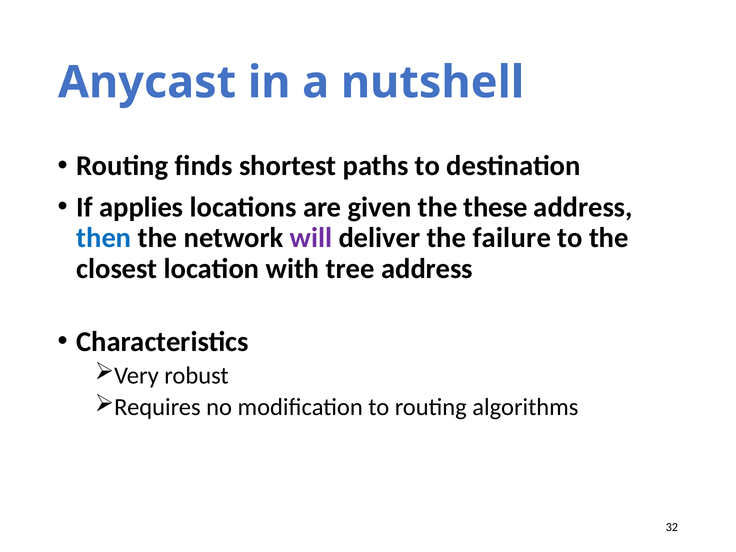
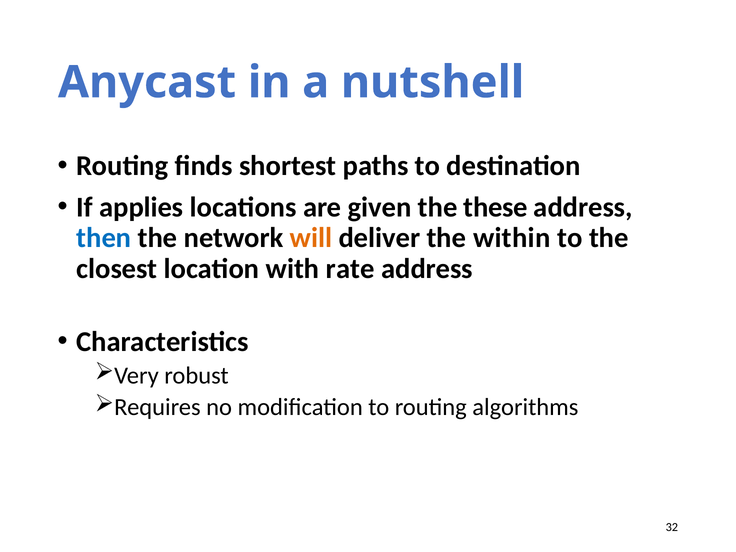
will colour: purple -> orange
failure: failure -> within
tree: tree -> rate
